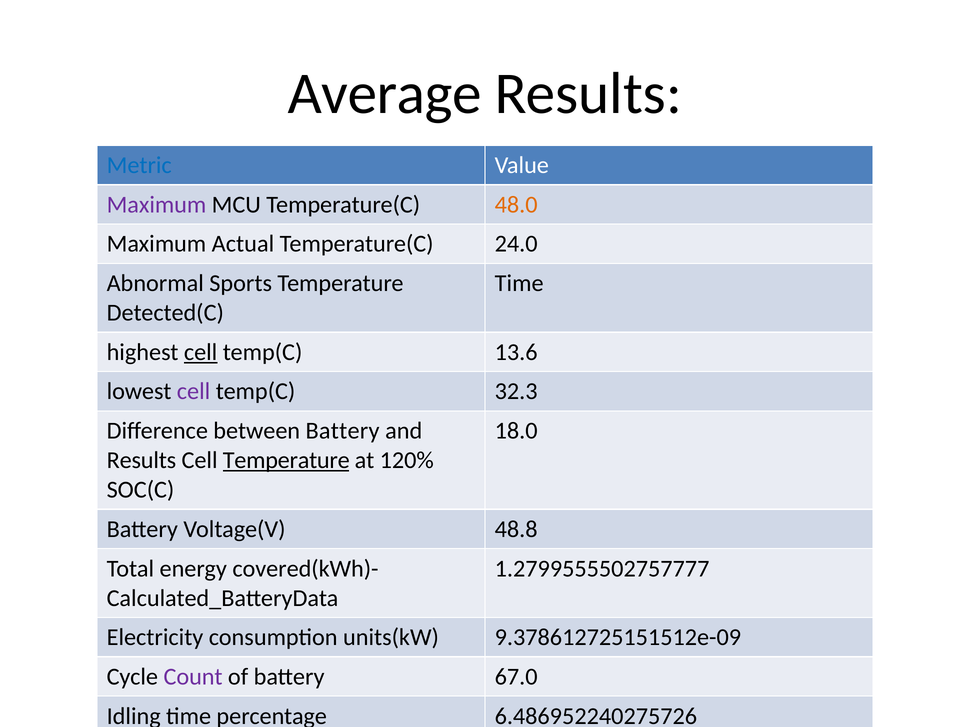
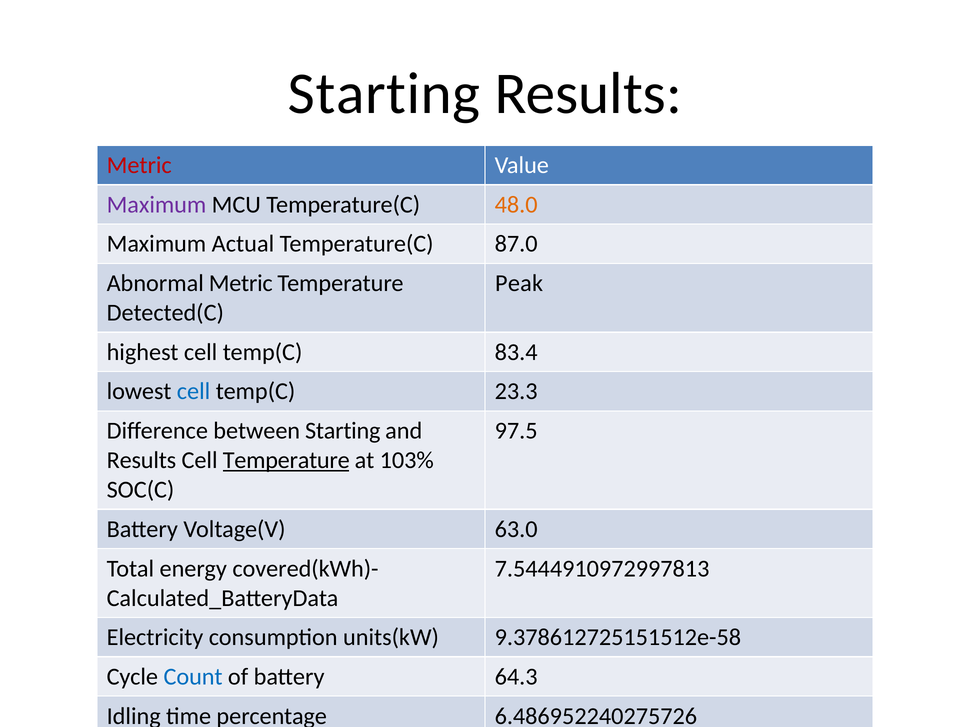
Average at (385, 94): Average -> Starting
Metric at (139, 165) colour: blue -> red
24.0: 24.0 -> 87.0
Abnormal Sports: Sports -> Metric
Time at (519, 283): Time -> Peak
cell at (201, 352) underline: present -> none
13.6: 13.6 -> 83.4
cell at (194, 392) colour: purple -> blue
32.3: 32.3 -> 23.3
between Battery: Battery -> Starting
18.0: 18.0 -> 97.5
120%: 120% -> 103%
48.8: 48.8 -> 63.0
1.2799555502757777: 1.2799555502757777 -> 7.5444910972997813
9.378612725151512e-09: 9.378612725151512e-09 -> 9.378612725151512e-58
Count colour: purple -> blue
67.0: 67.0 -> 64.3
